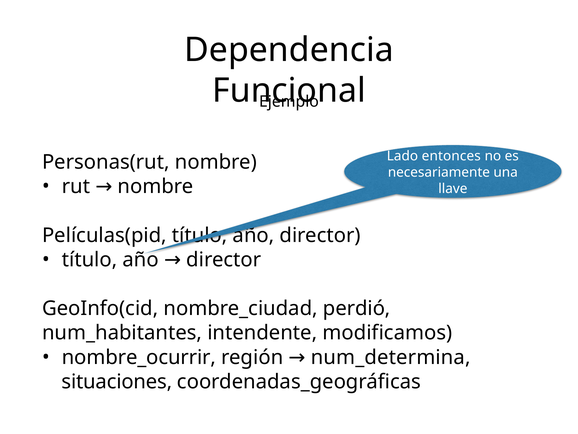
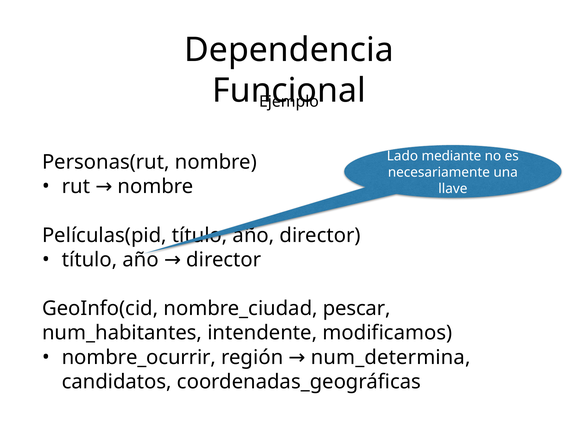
entonces: entonces -> mediante
perdió: perdió -> pescar
situaciones: situaciones -> candidatos
